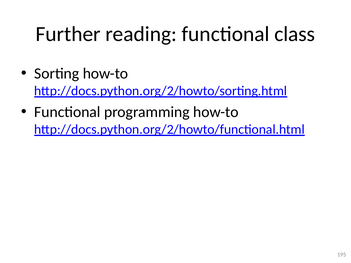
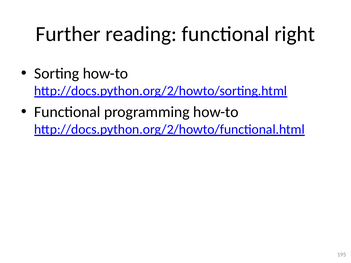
class: class -> right
